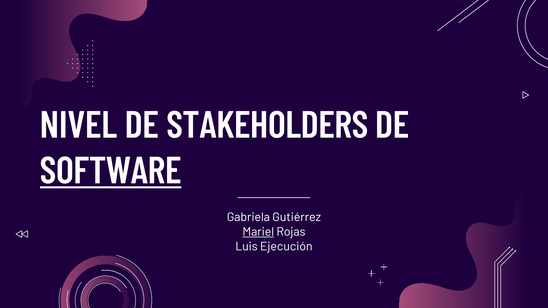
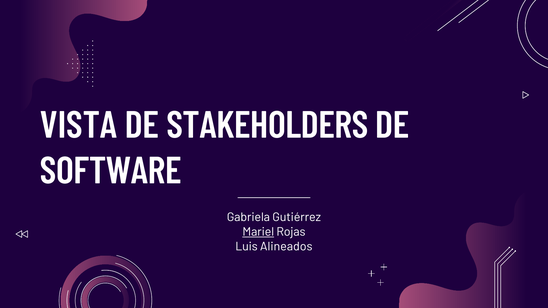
NIVEL: NIVEL -> VISTA
SOFTWARE underline: present -> none
Ejecución: Ejecución -> Alineados
